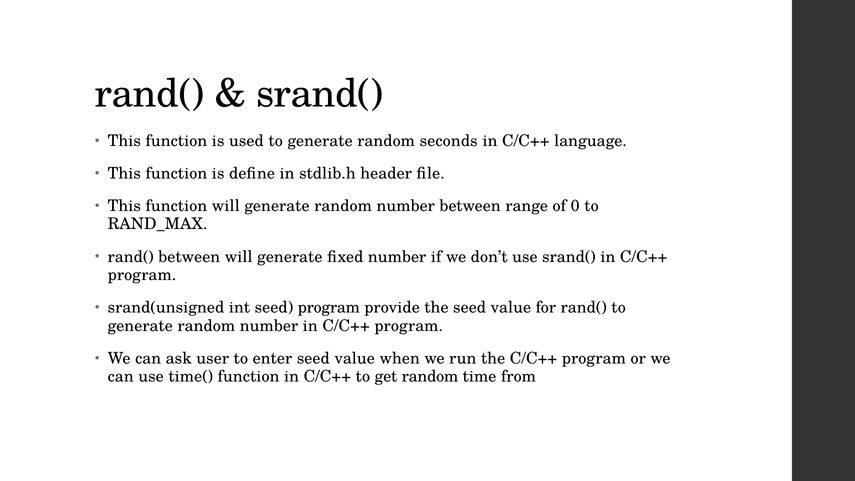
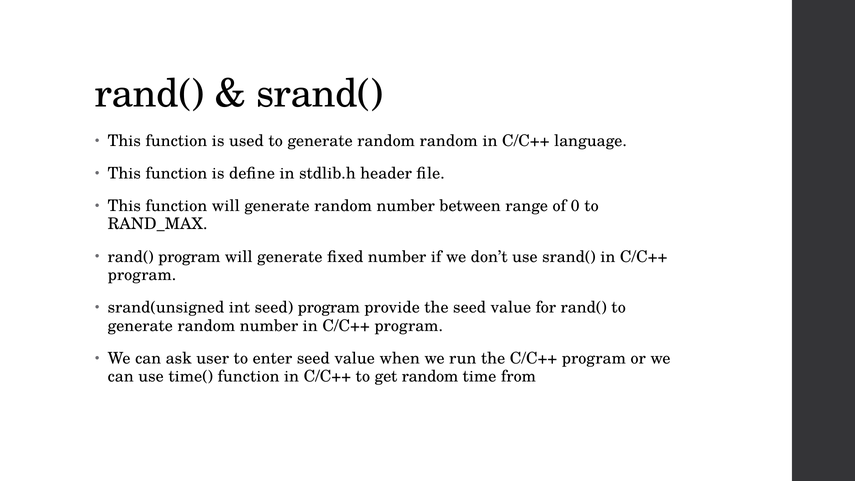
random seconds: seconds -> random
rand( between: between -> program
